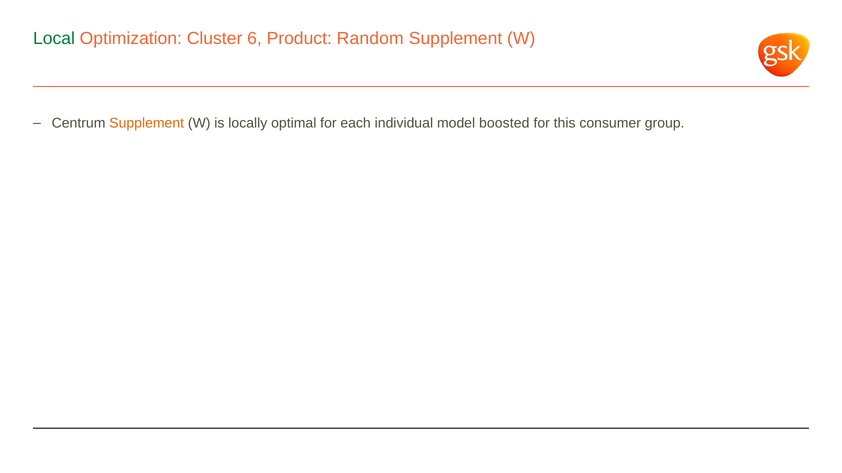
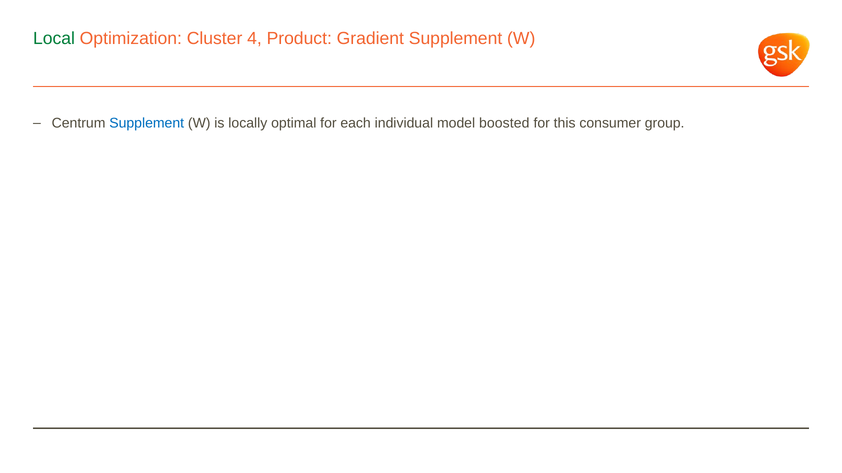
6: 6 -> 4
Random: Random -> Gradient
Supplement at (147, 123) colour: orange -> blue
